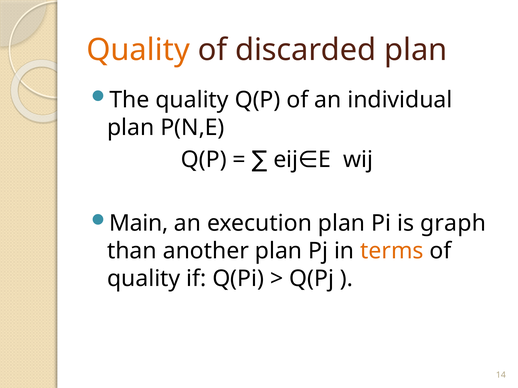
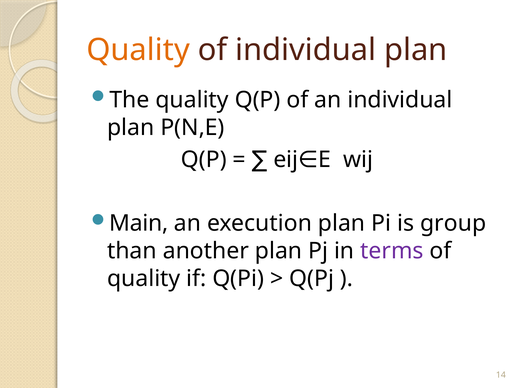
of discarded: discarded -> individual
graph: graph -> group
terms colour: orange -> purple
